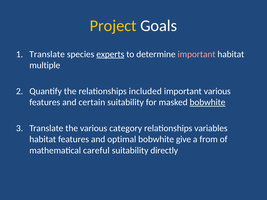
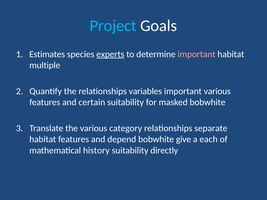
Project colour: yellow -> light blue
Translate at (47, 54): Translate -> Estimates
included: included -> variables
bobwhite at (208, 102) underline: present -> none
variables: variables -> separate
optimal: optimal -> depend
from: from -> each
careful: careful -> history
